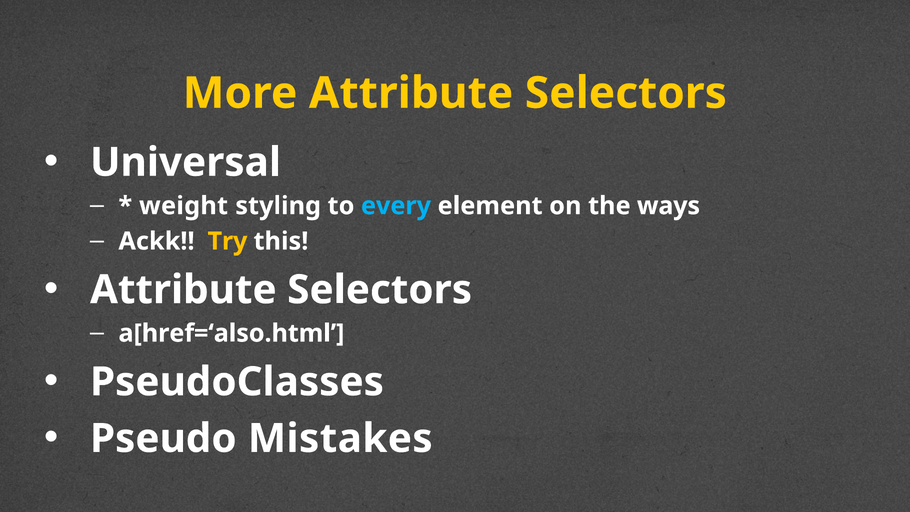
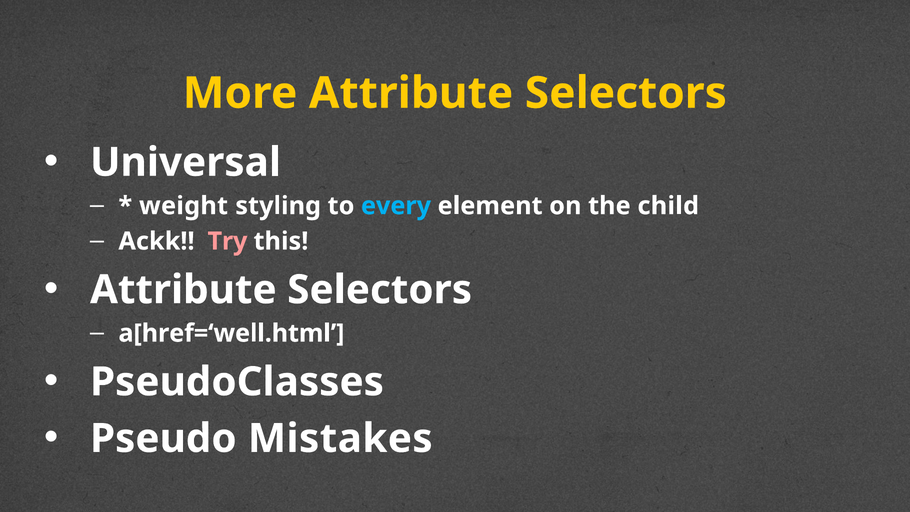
ways: ways -> child
Try colour: yellow -> pink
a[href=‘also.html: a[href=‘also.html -> a[href=‘well.html
